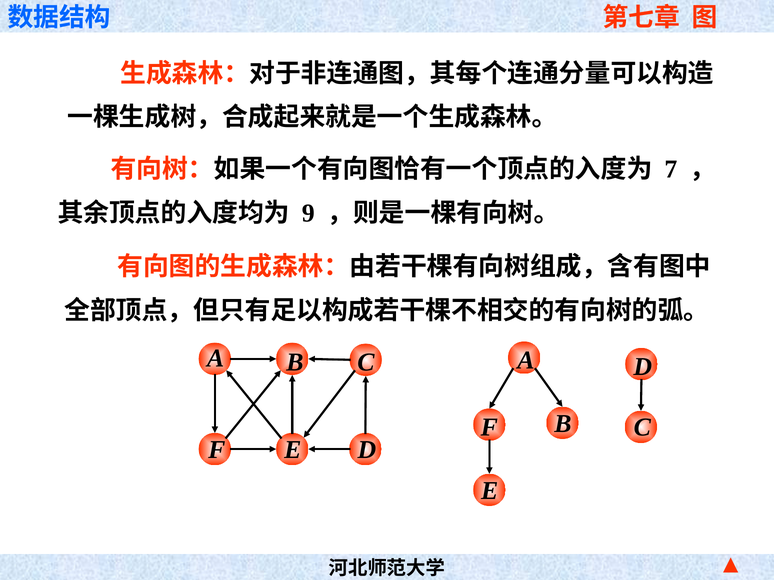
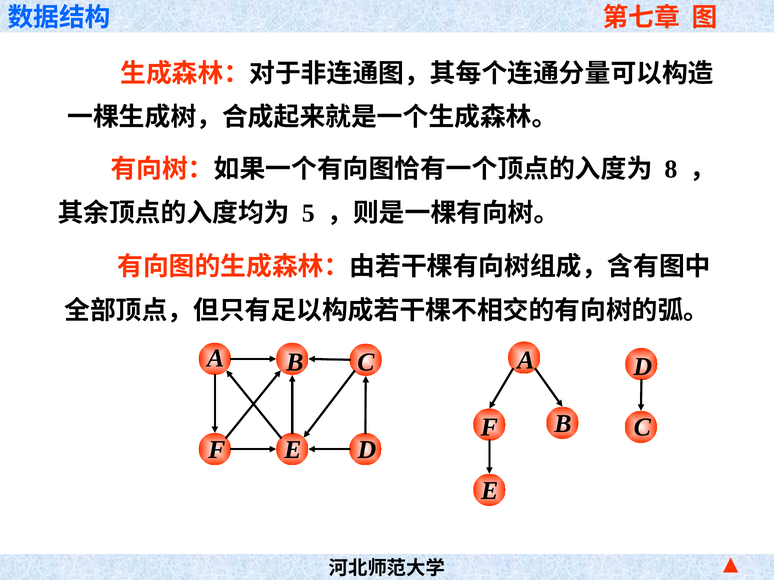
7: 7 -> 8
9: 9 -> 5
